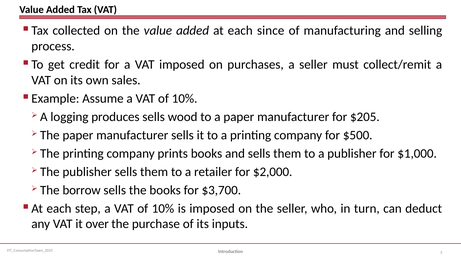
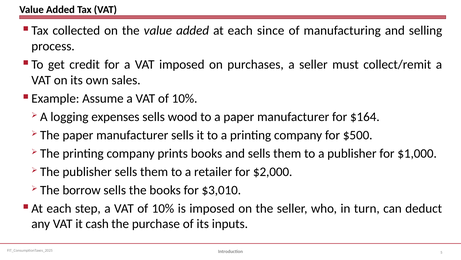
produces: produces -> expenses
$205: $205 -> $164
$3,700: $3,700 -> $3,010
over: over -> cash
